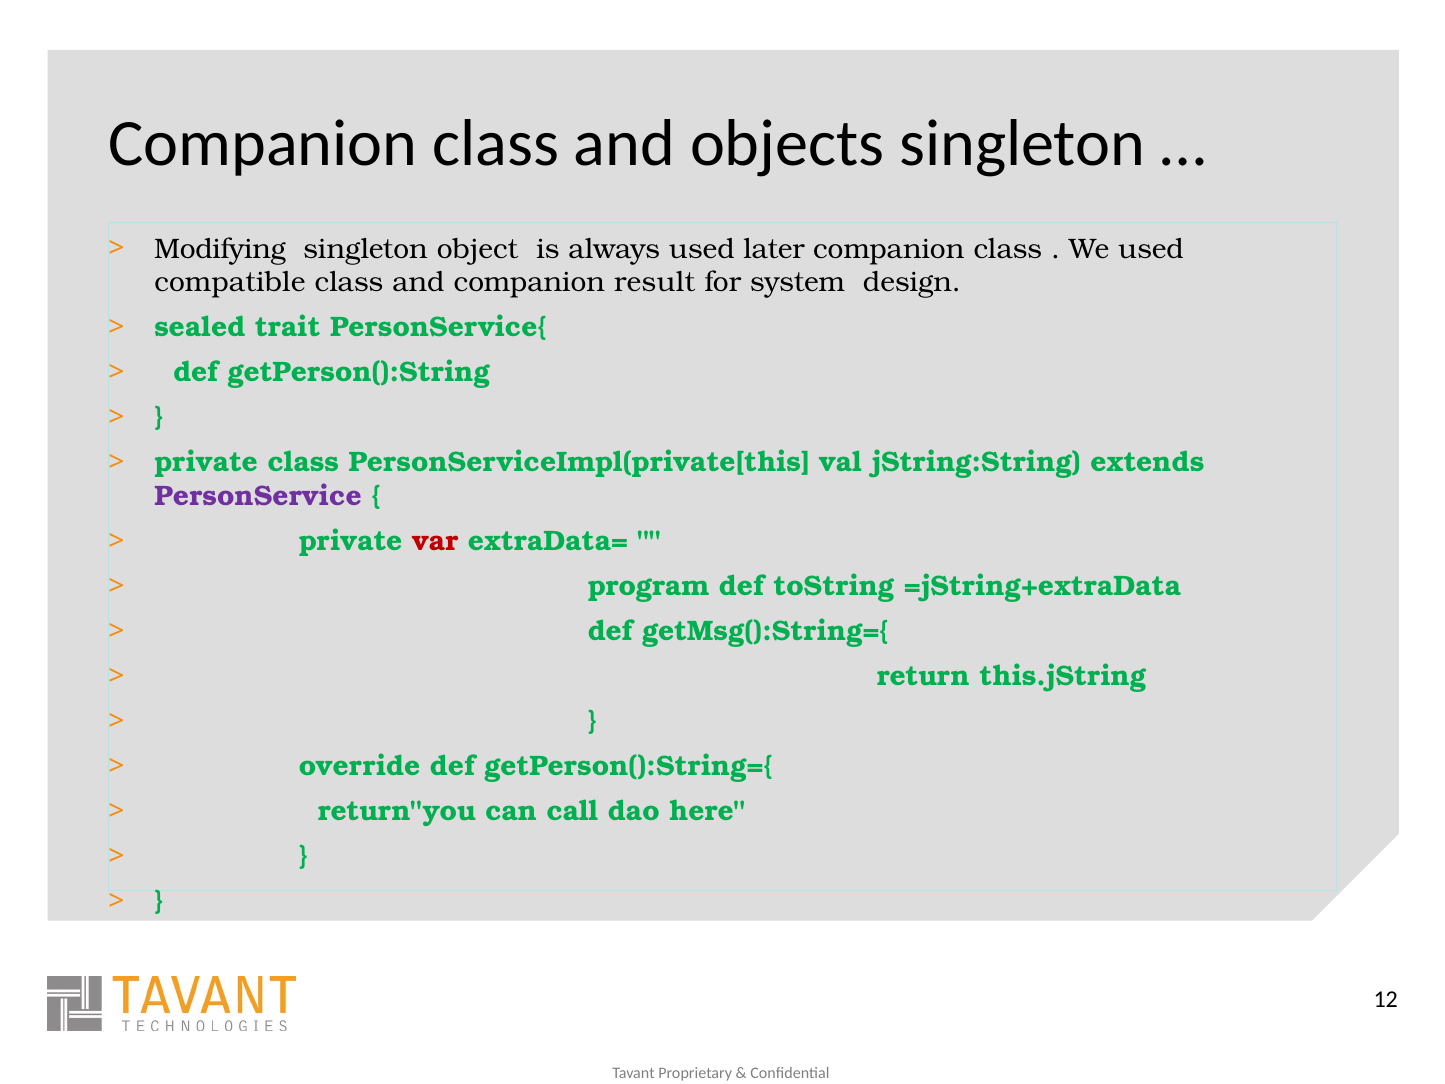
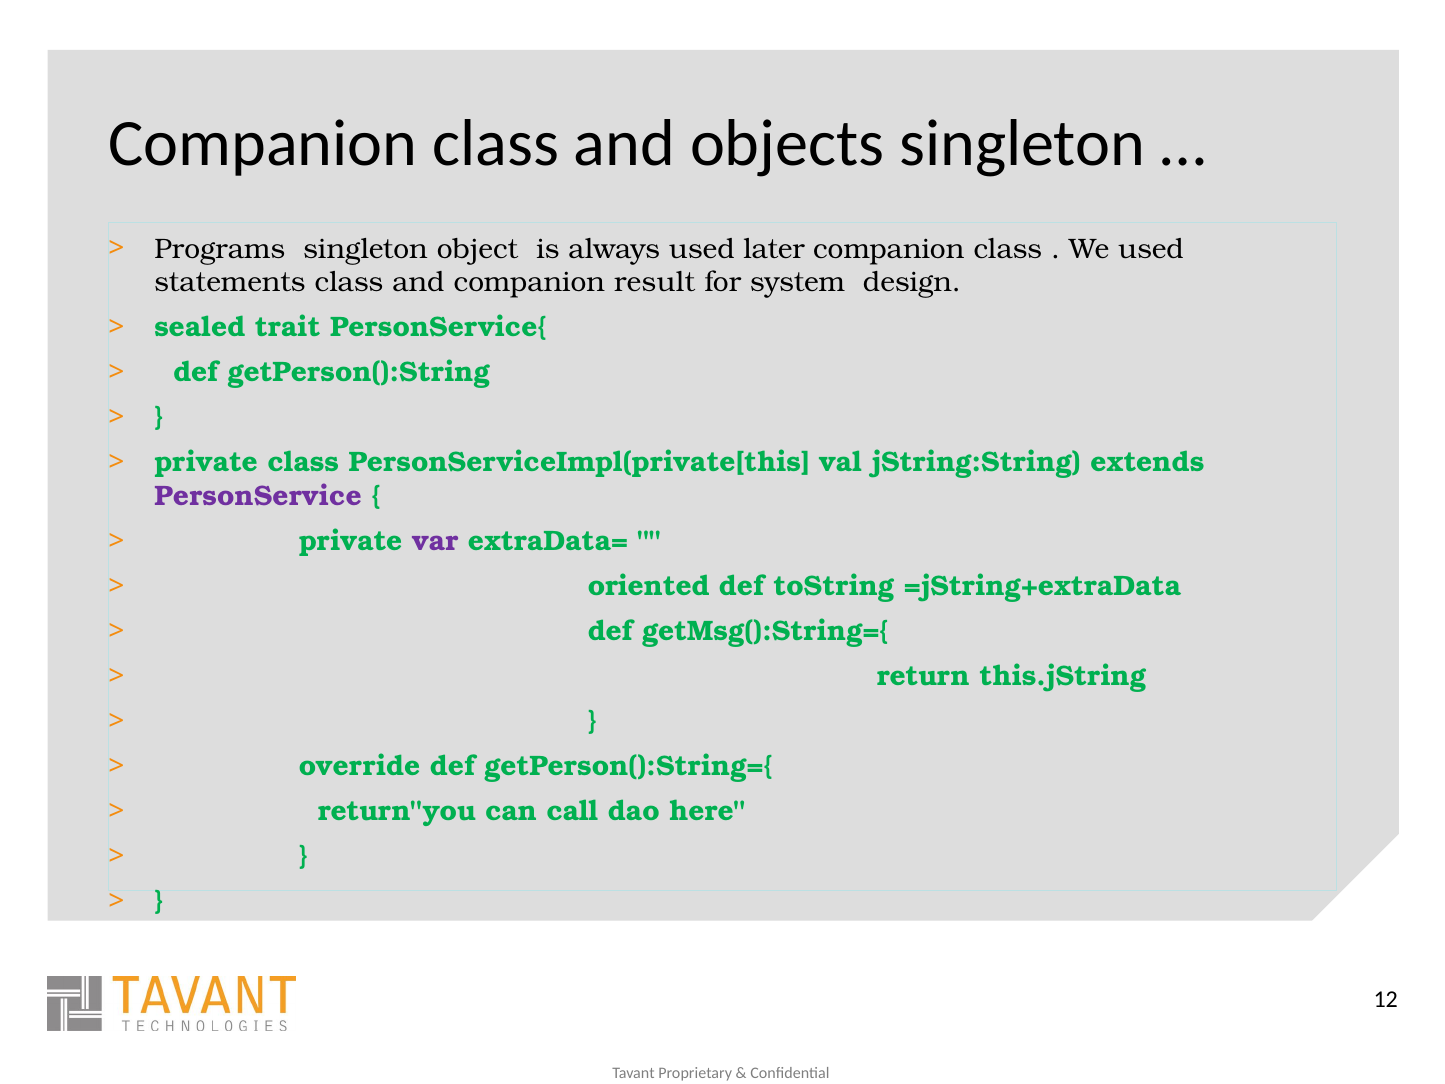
Modifying: Modifying -> Programs
compatible: compatible -> statements
var colour: red -> purple
program: program -> oriented
